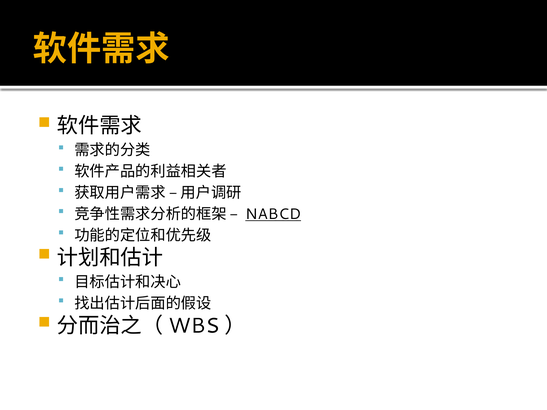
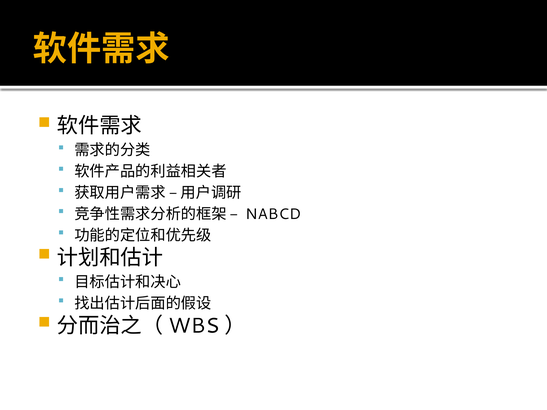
NABCD underline: present -> none
